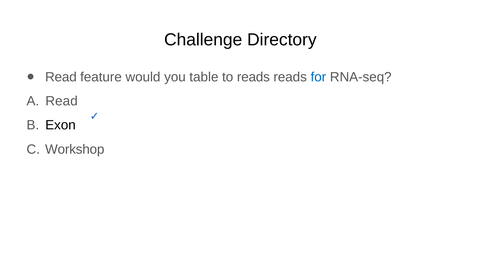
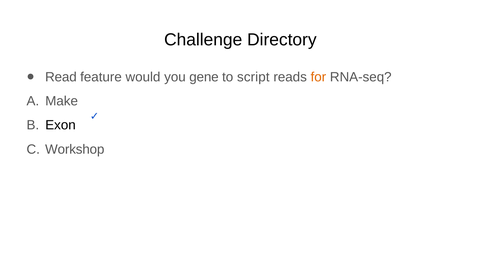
table: table -> gene
to reads: reads -> script
for colour: blue -> orange
Read at (62, 101): Read -> Make
